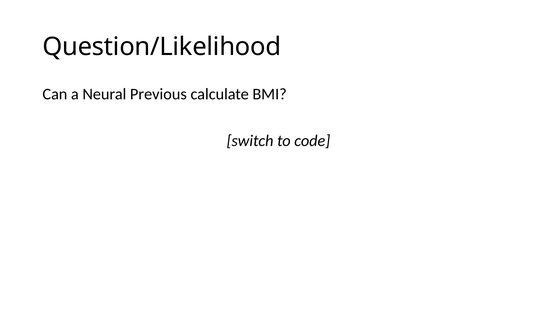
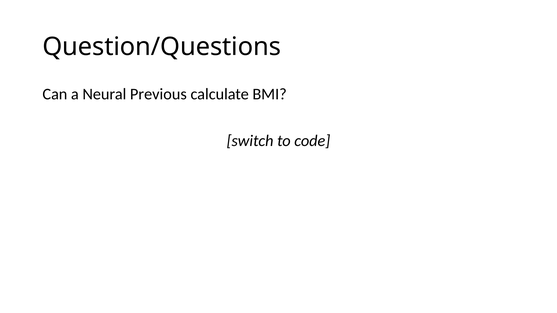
Question/Likelihood: Question/Likelihood -> Question/Questions
